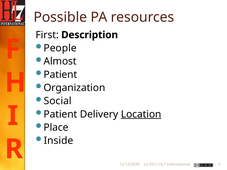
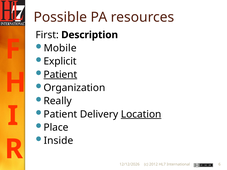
People: People -> Mobile
Almost: Almost -> Explicit
Patient at (60, 75) underline: none -> present
Social: Social -> Really
